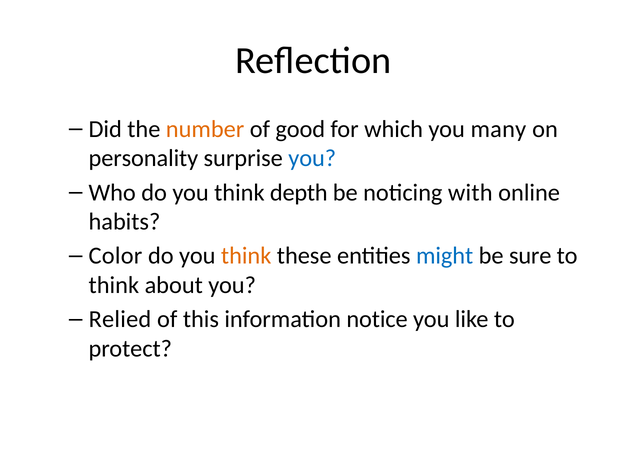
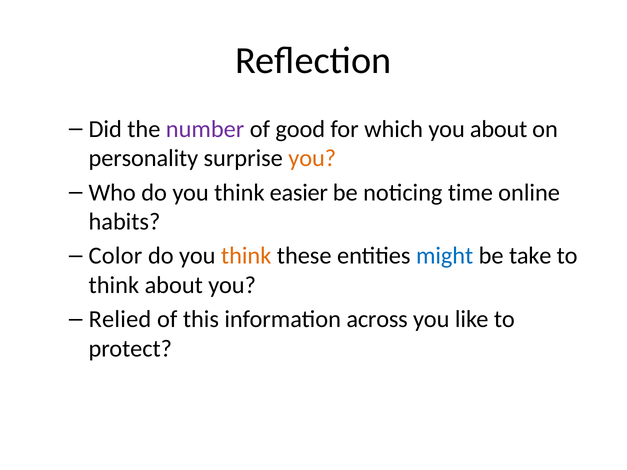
number colour: orange -> purple
you many: many -> about
you at (312, 158) colour: blue -> orange
depth: depth -> easier
with: with -> time
sure: sure -> take
notice: notice -> across
